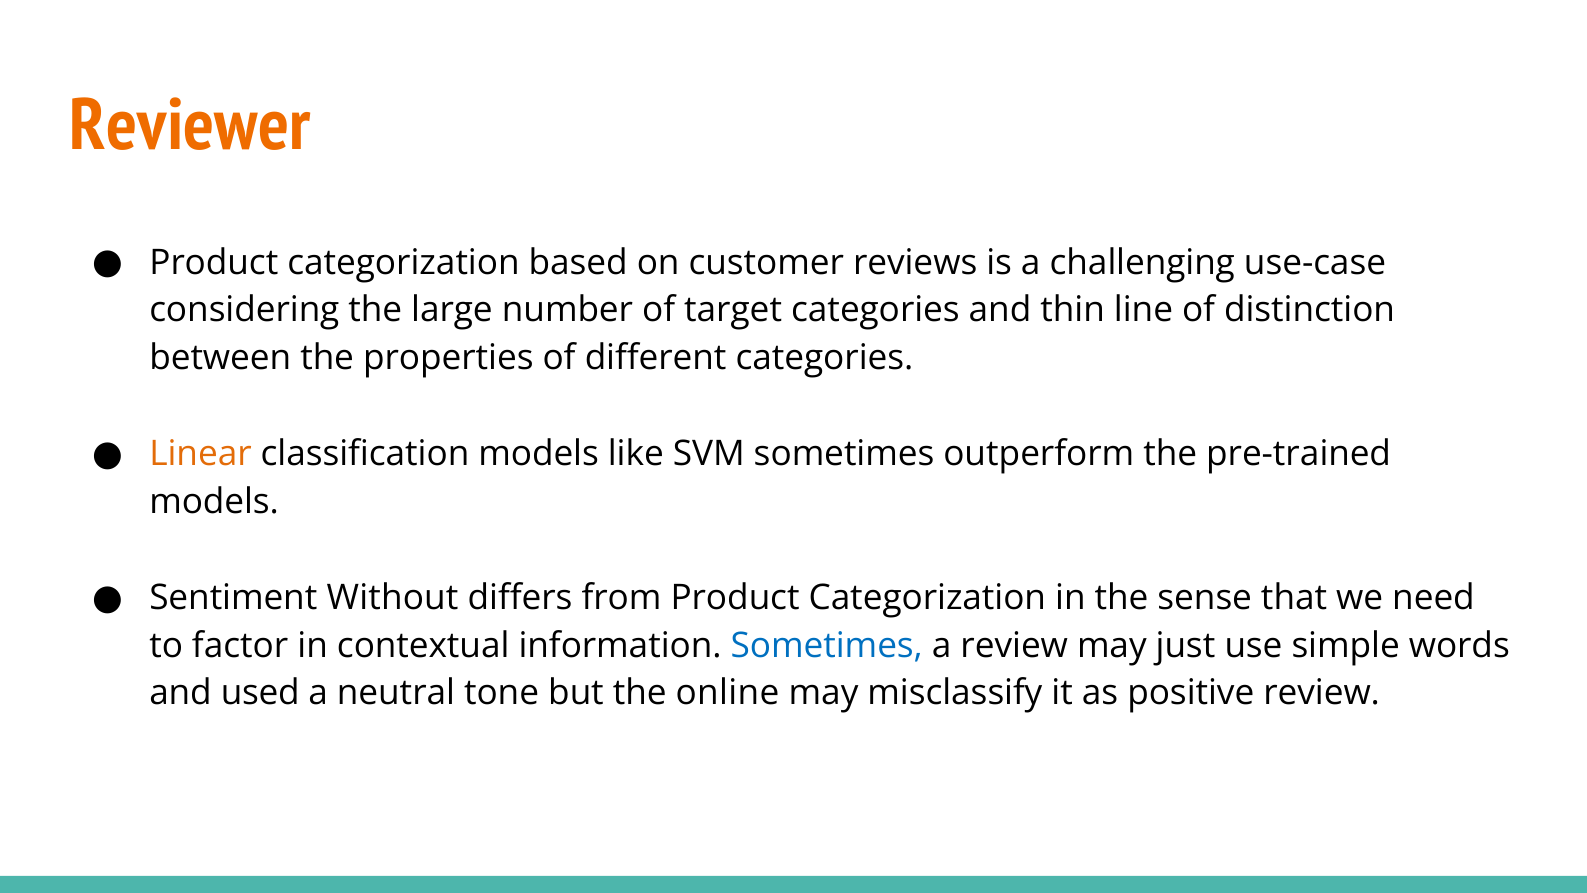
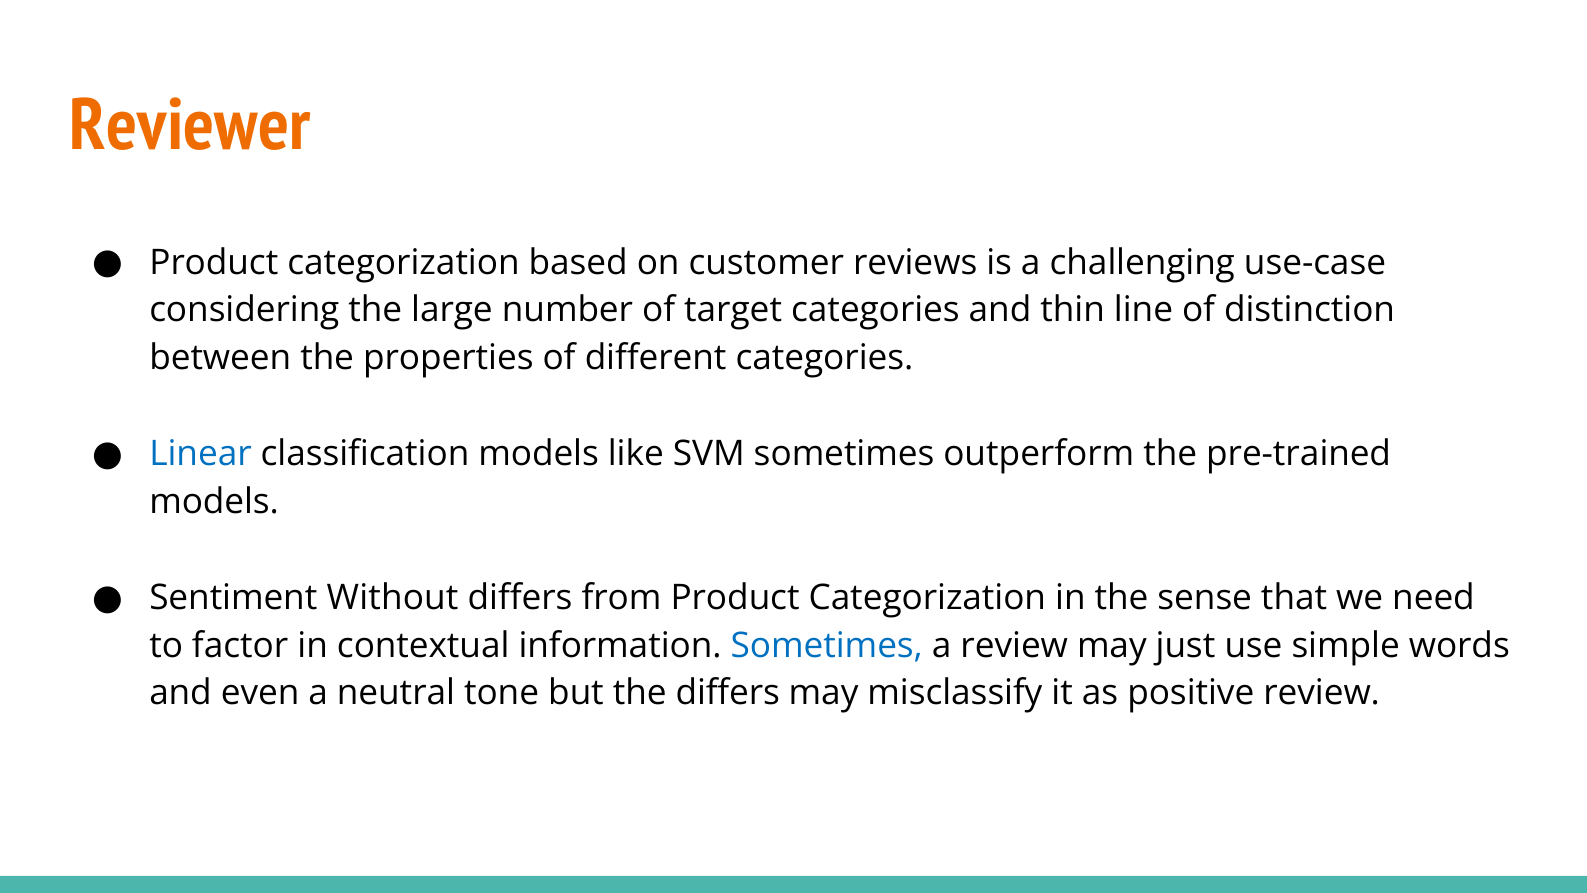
Linear colour: orange -> blue
used: used -> even
the online: online -> differs
